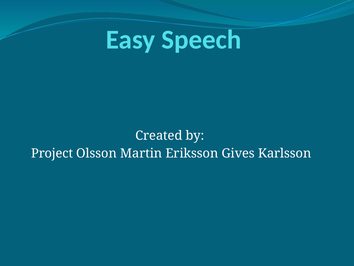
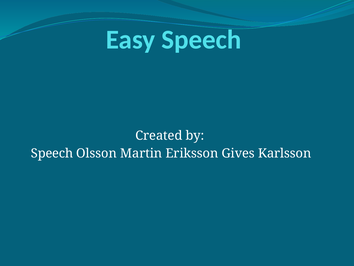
Project at (52, 153): Project -> Speech
